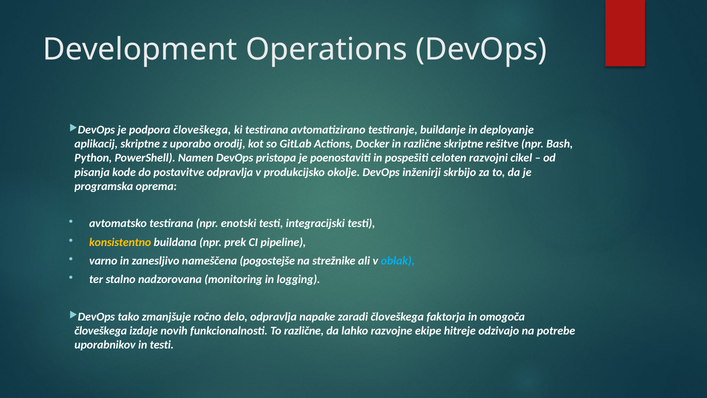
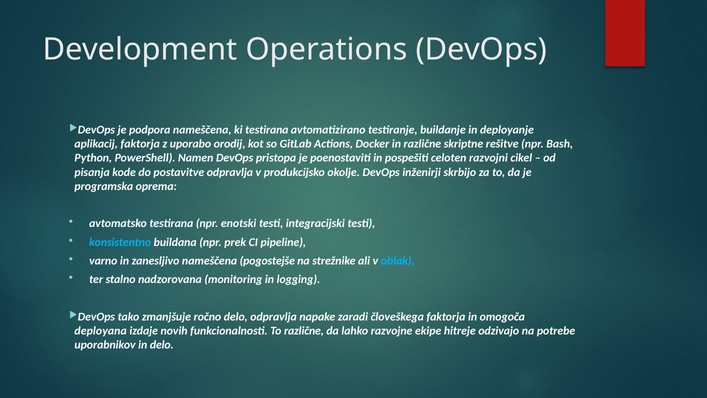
podpora človeškega: človeškega -> nameščena
aplikacij skriptne: skriptne -> faktorja
konsistentno colour: yellow -> light blue
človeškega at (101, 331): človeškega -> deployana
in testi: testi -> delo
